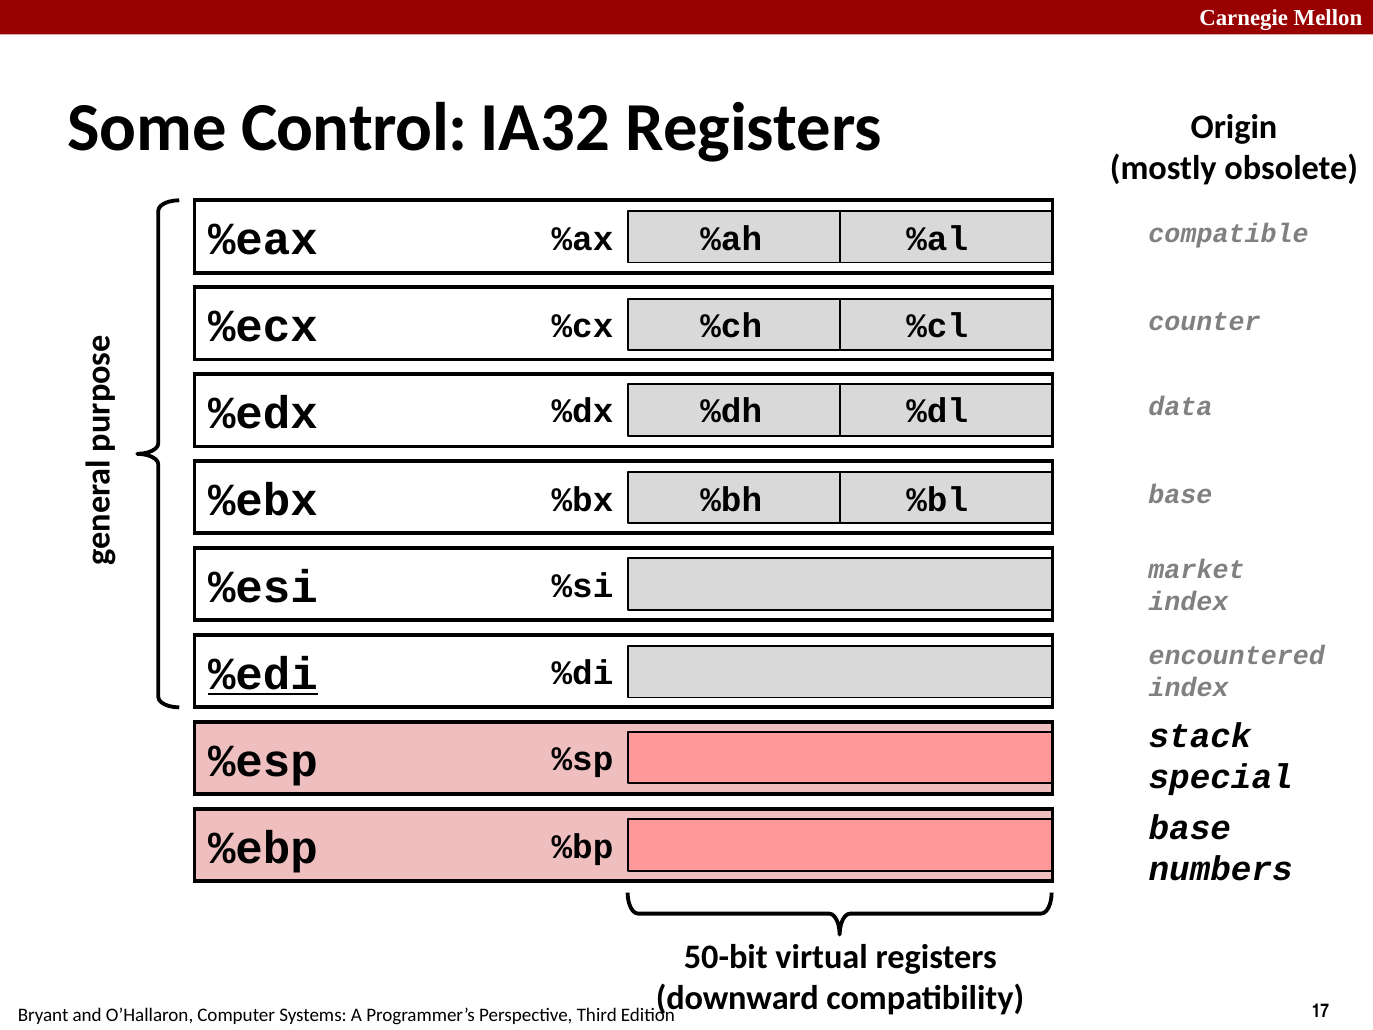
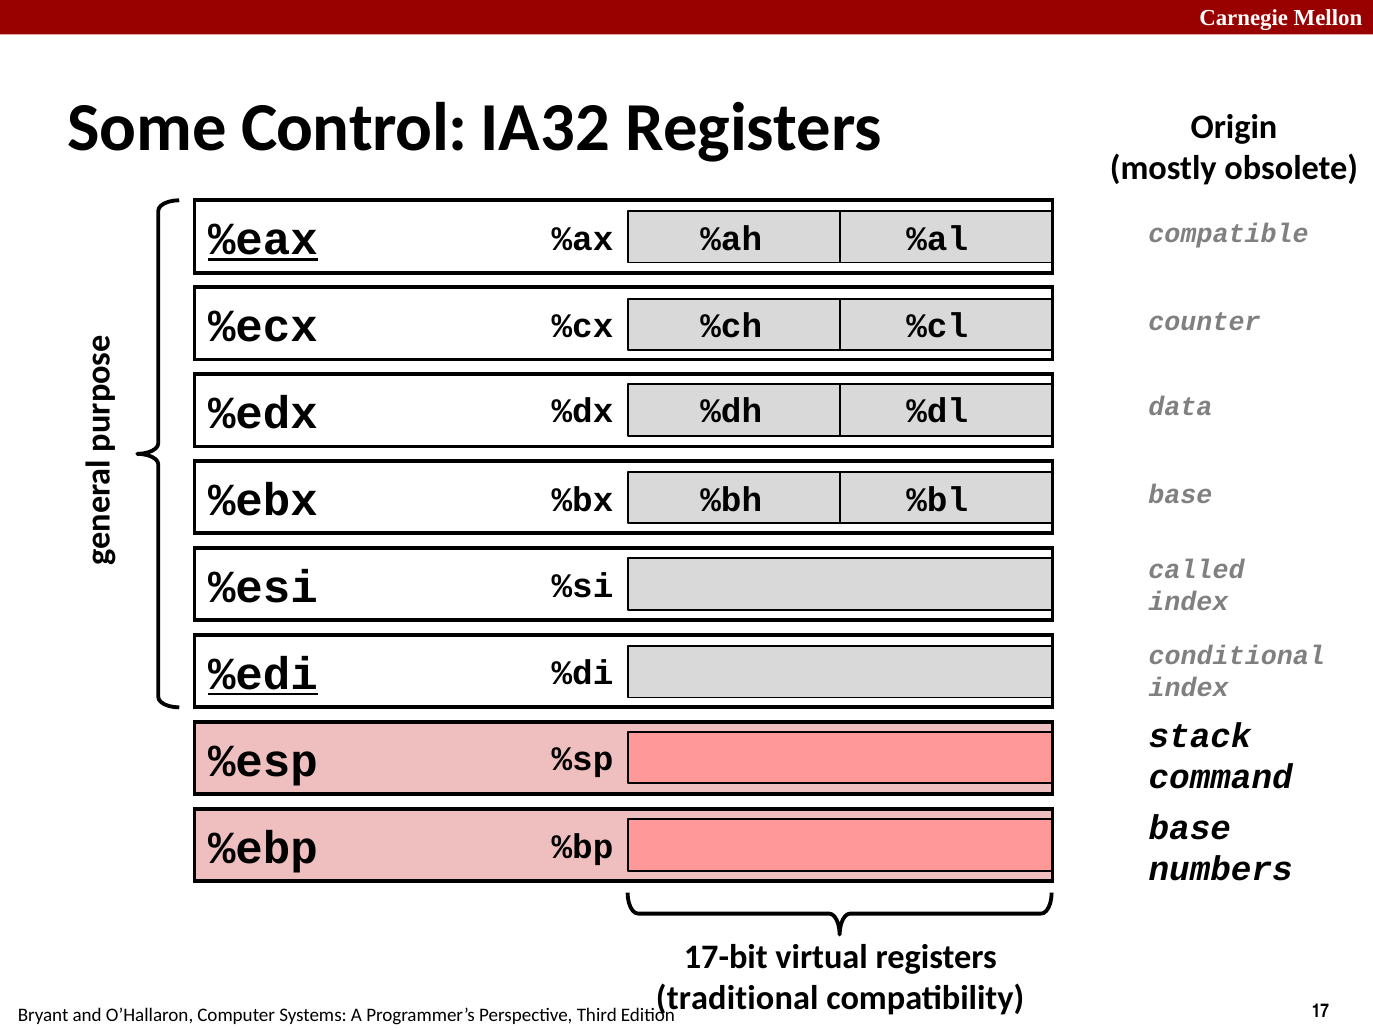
%eax underline: none -> present
market: market -> called
encountered: encountered -> conditional
special: special -> command
50-bit: 50-bit -> 17-bit
downward: downward -> traditional
